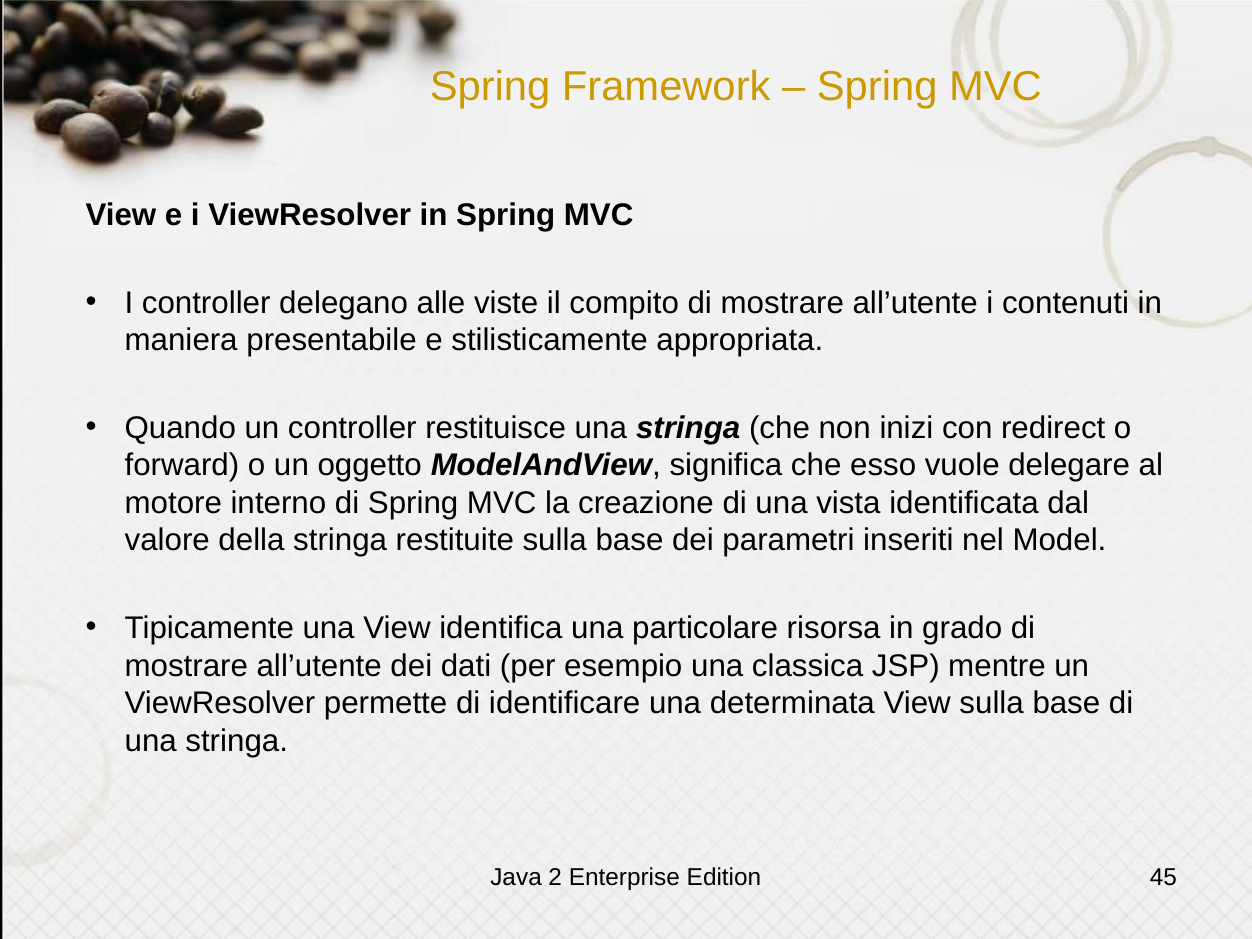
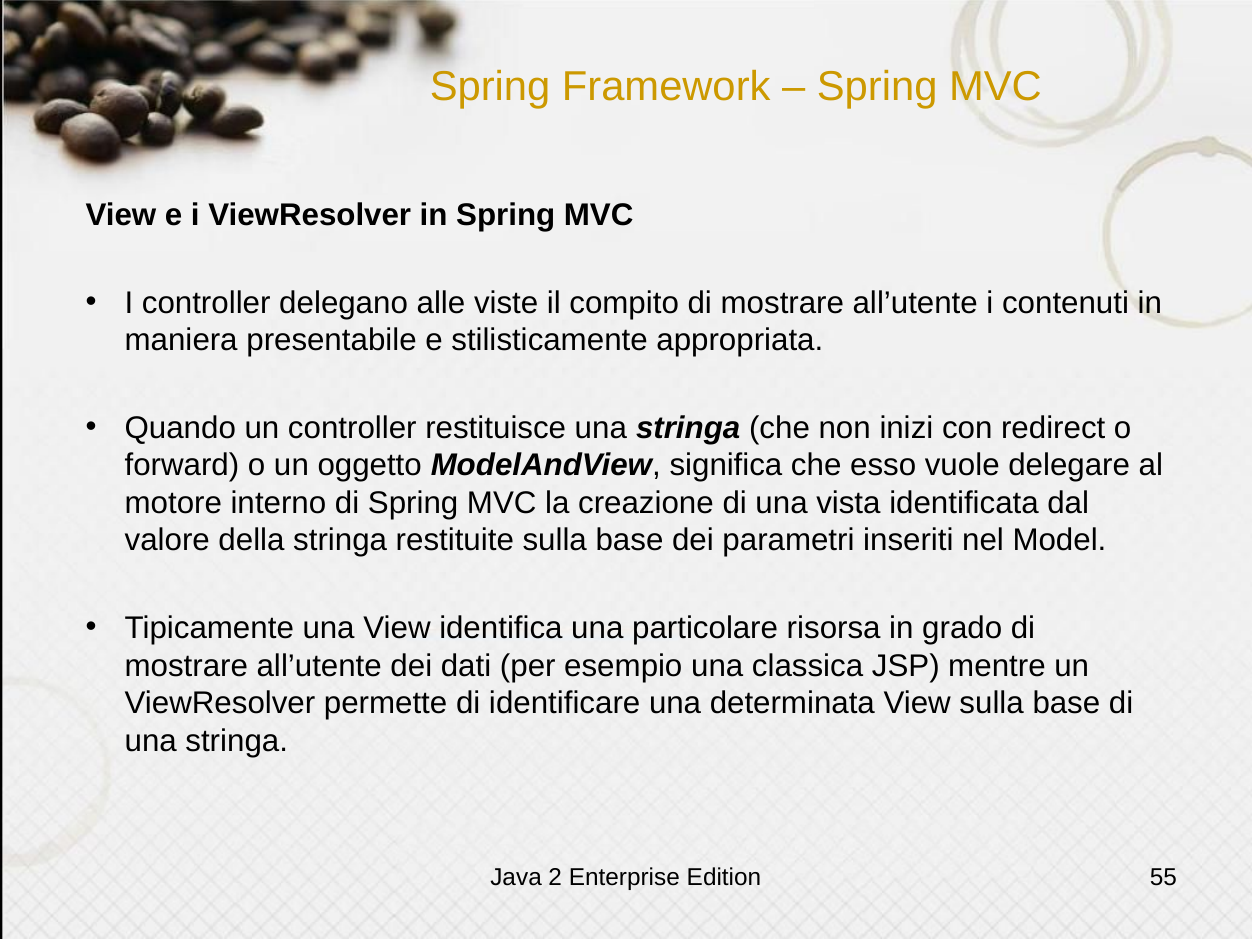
45: 45 -> 55
